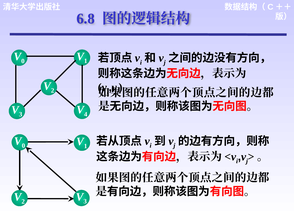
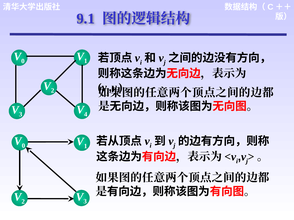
6.8: 6.8 -> 9.1
